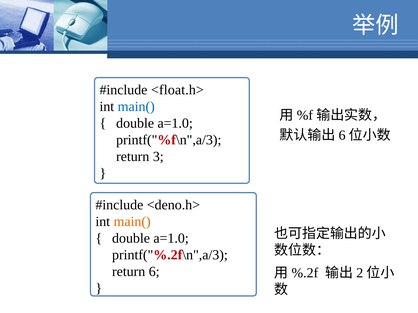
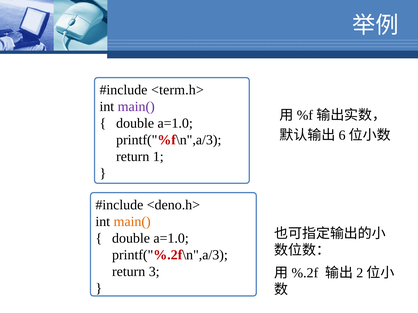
<float.h>: <float.h> -> <term.h>
main( at (136, 107) colour: blue -> purple
3: 3 -> 1
6: 6 -> 3
